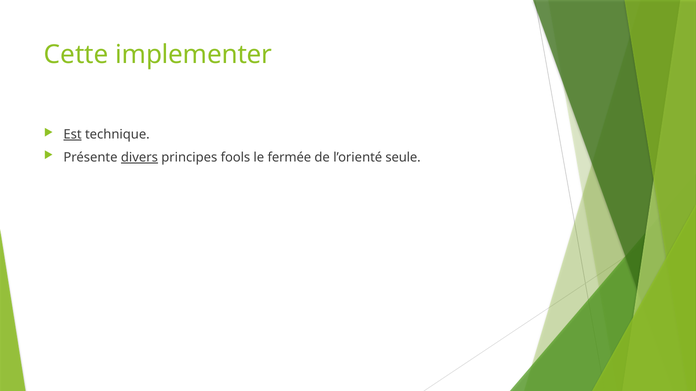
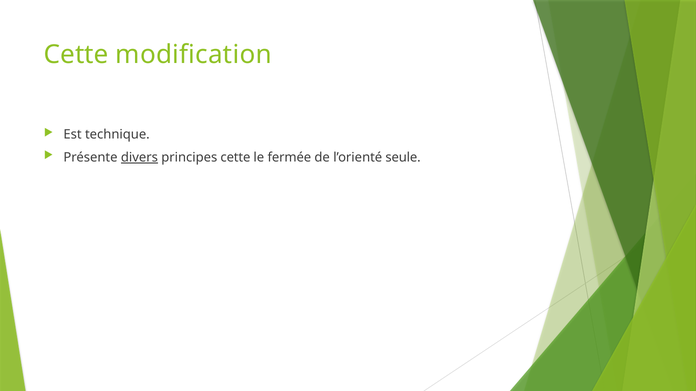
implementer: implementer -> modification
Est underline: present -> none
principes fools: fools -> cette
